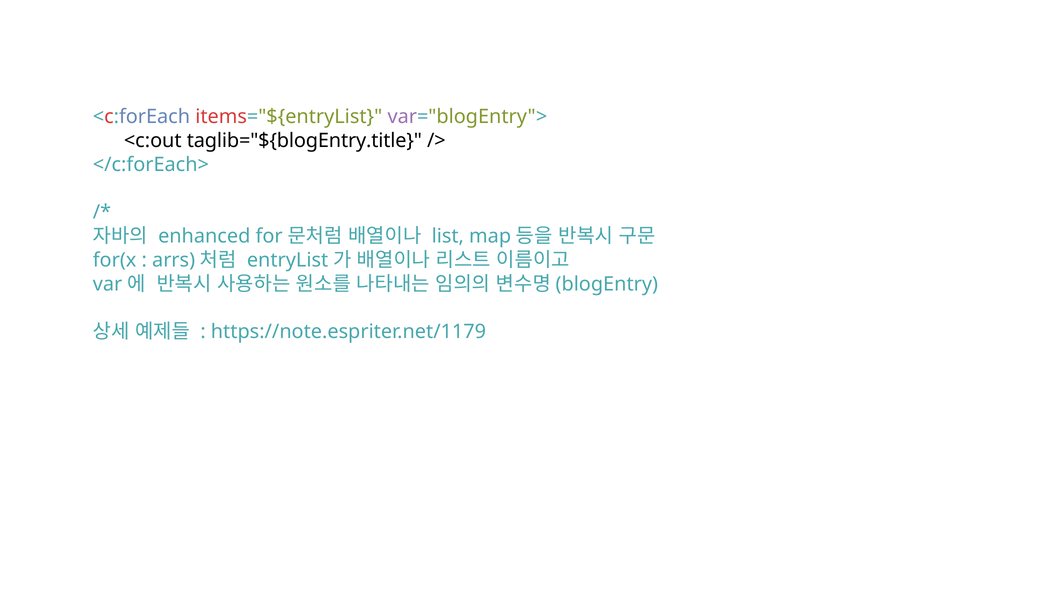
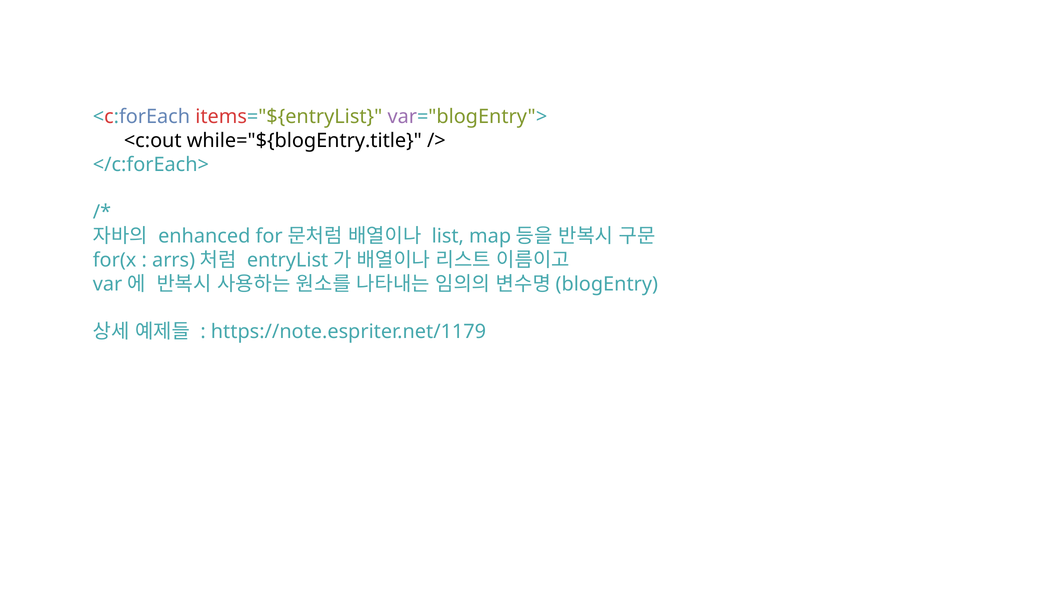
taglib="${blogEntry.title: taglib="${blogEntry.title -> while="${blogEntry.title
